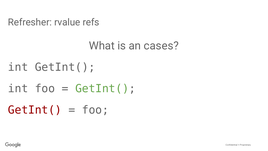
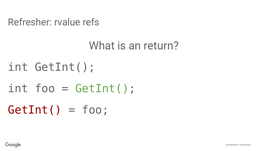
cases: cases -> return
